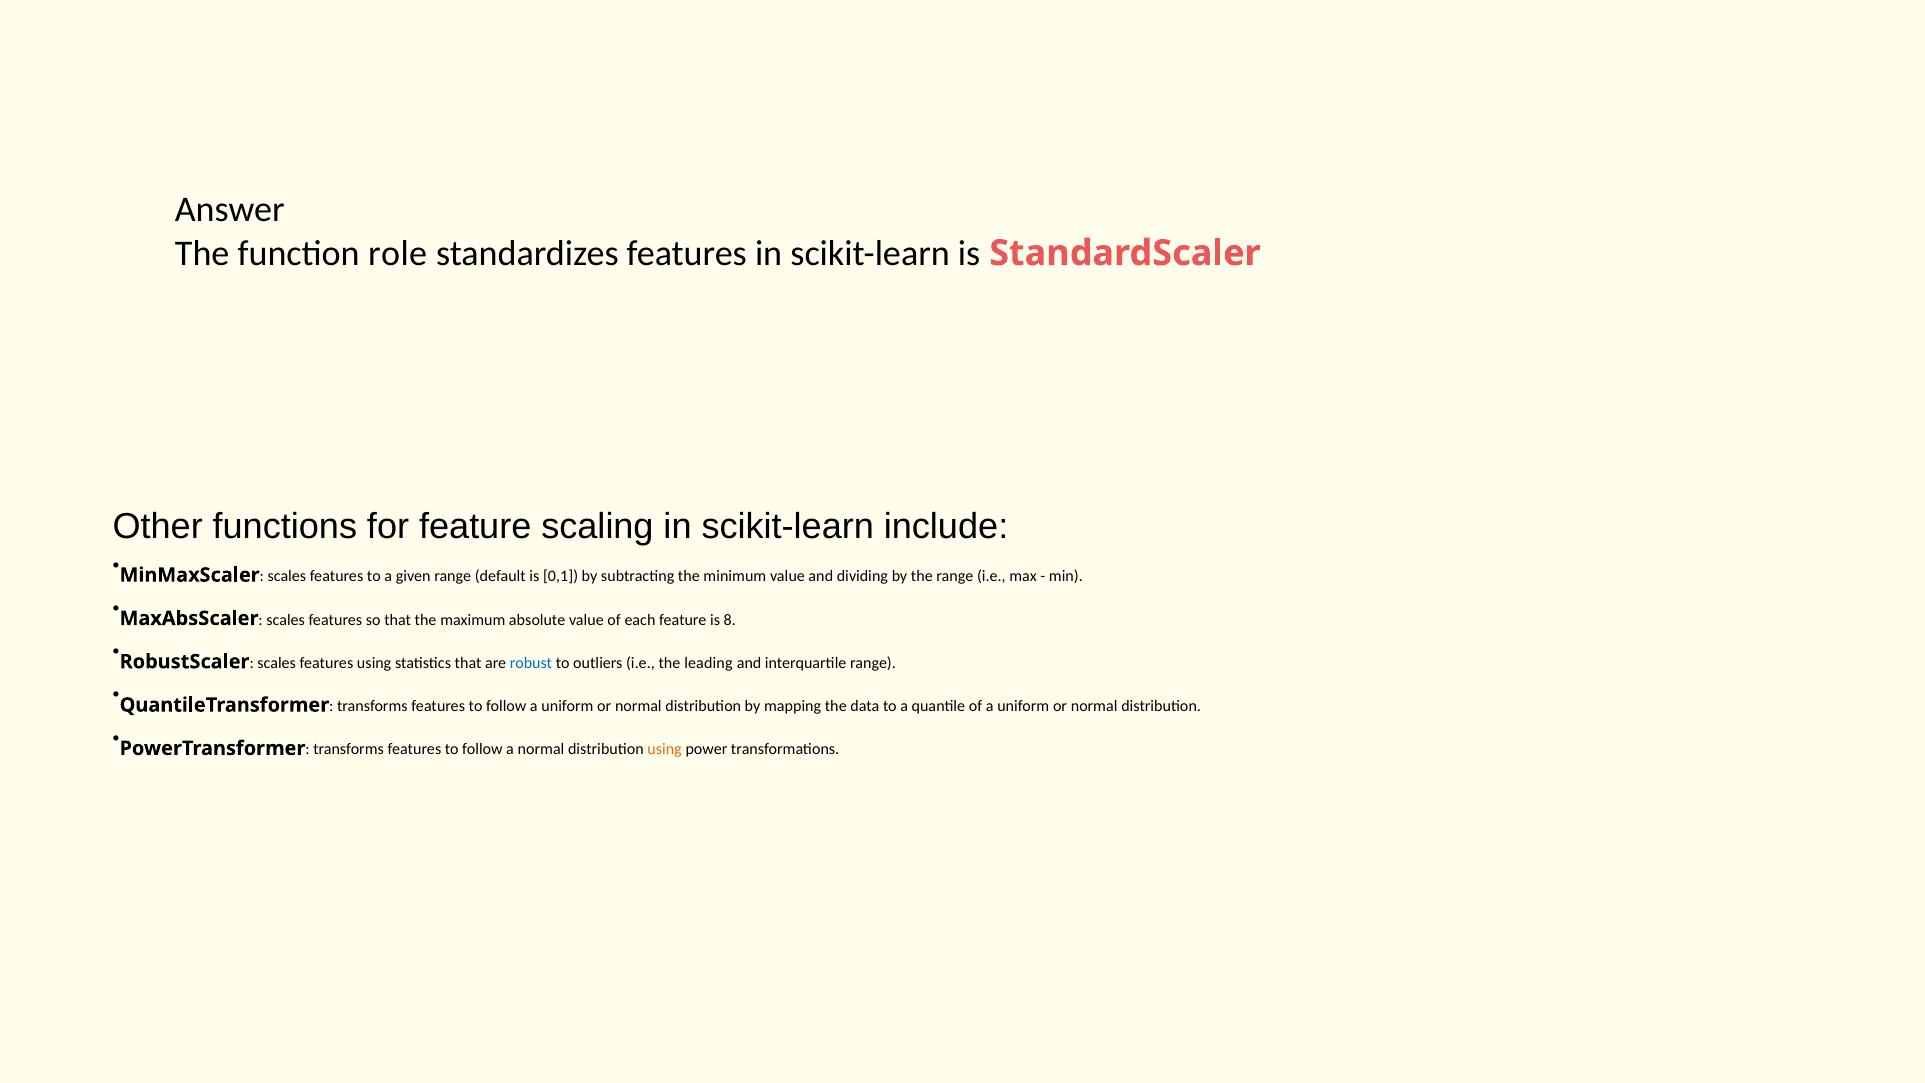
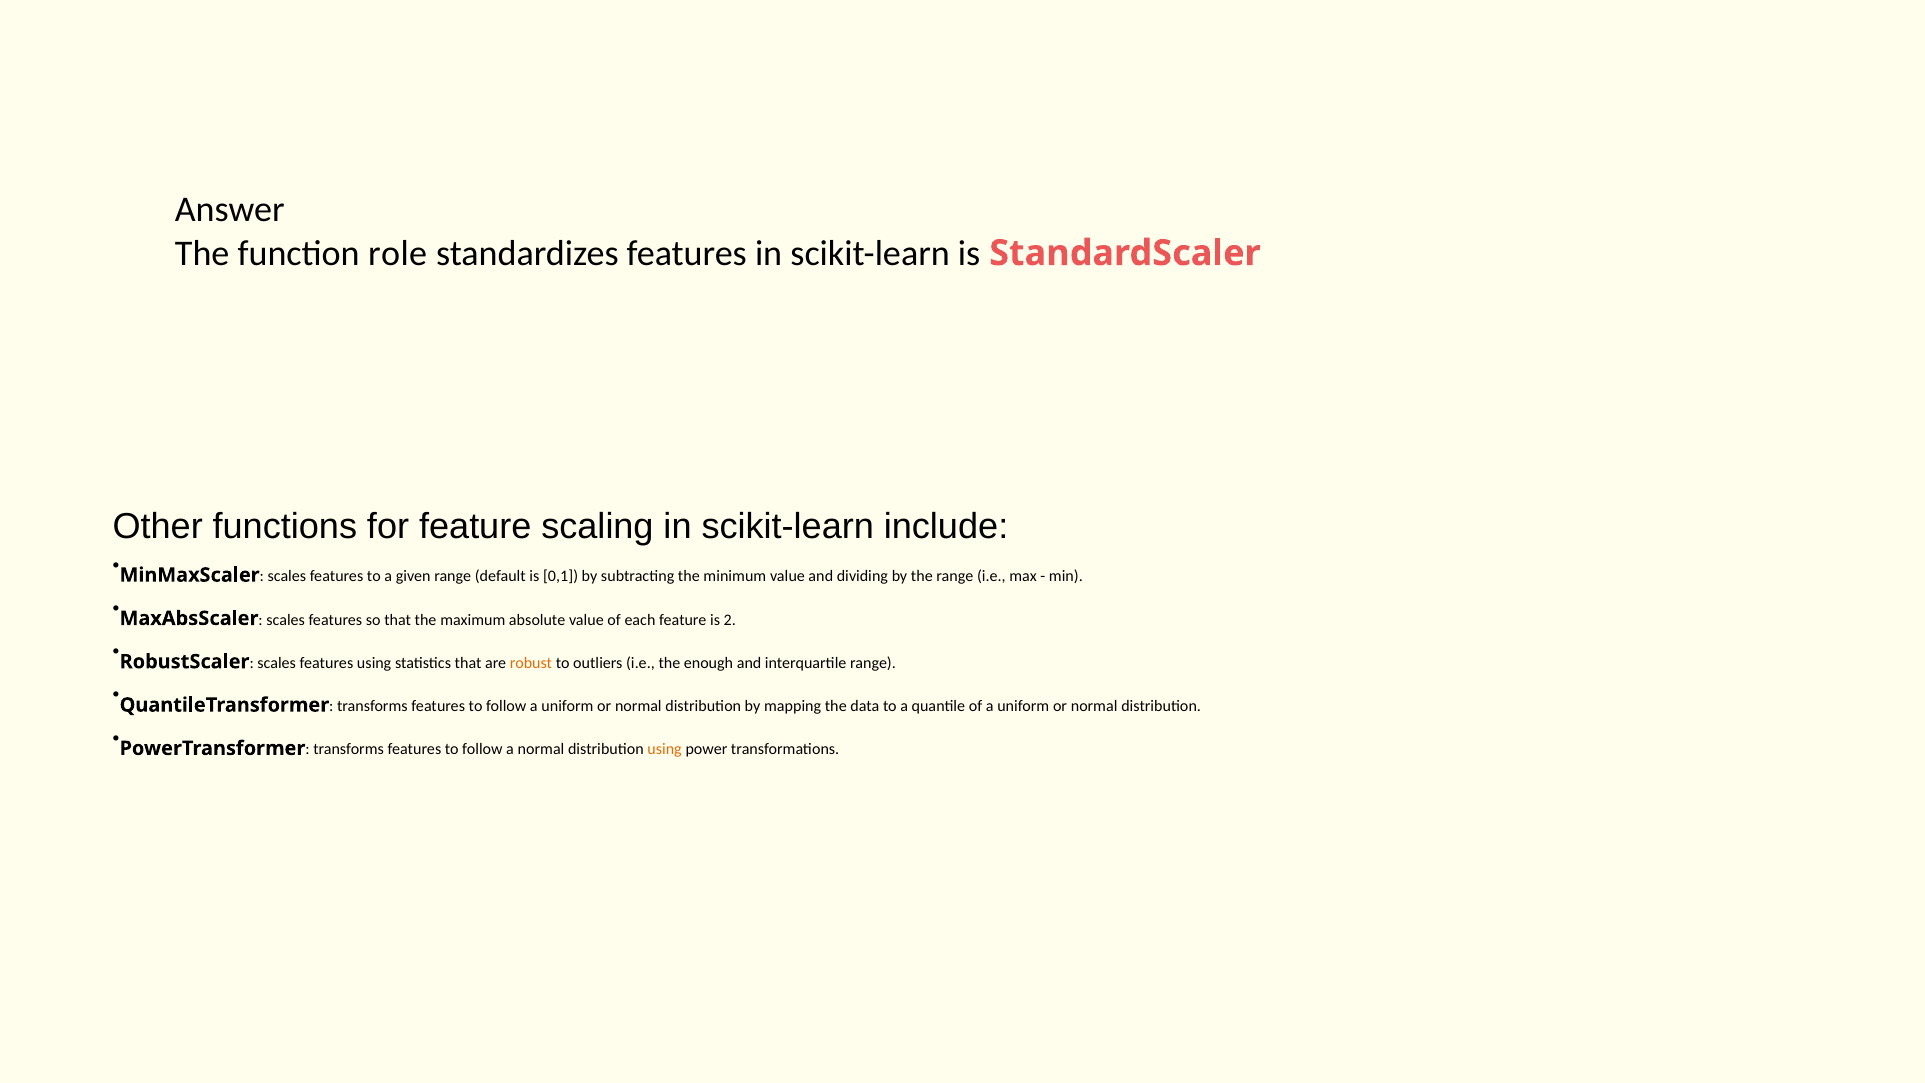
8: 8 -> 2
robust colour: blue -> orange
leading: leading -> enough
